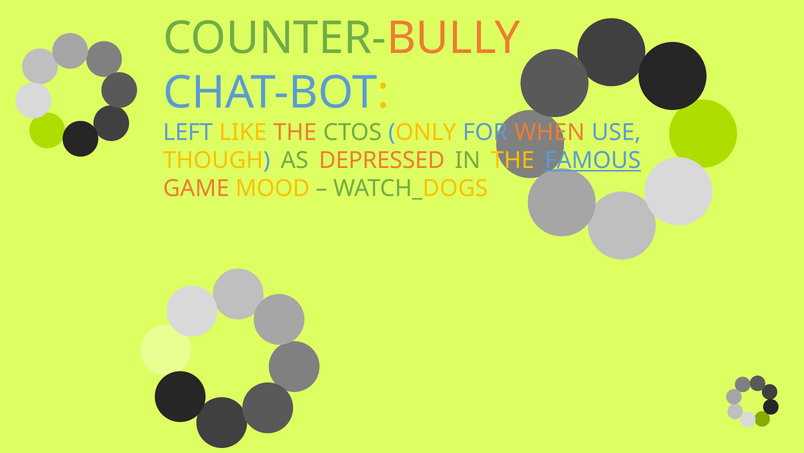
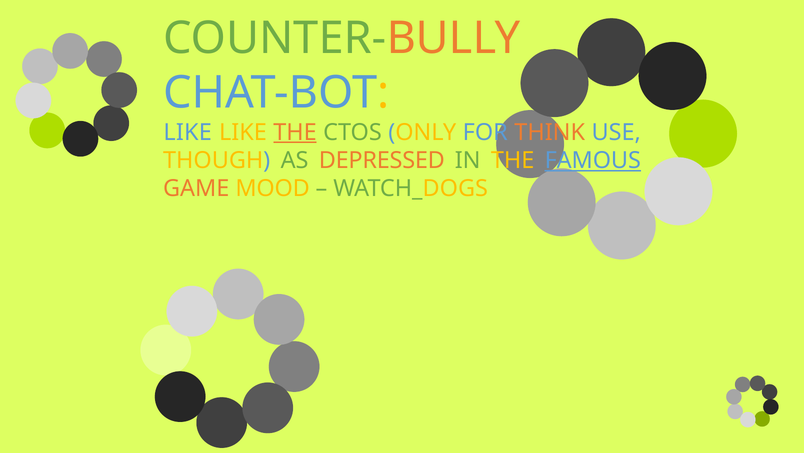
LEFT at (188, 132): LEFT -> LIKE
THE at (295, 132) underline: none -> present
WHEN: WHEN -> THINK
